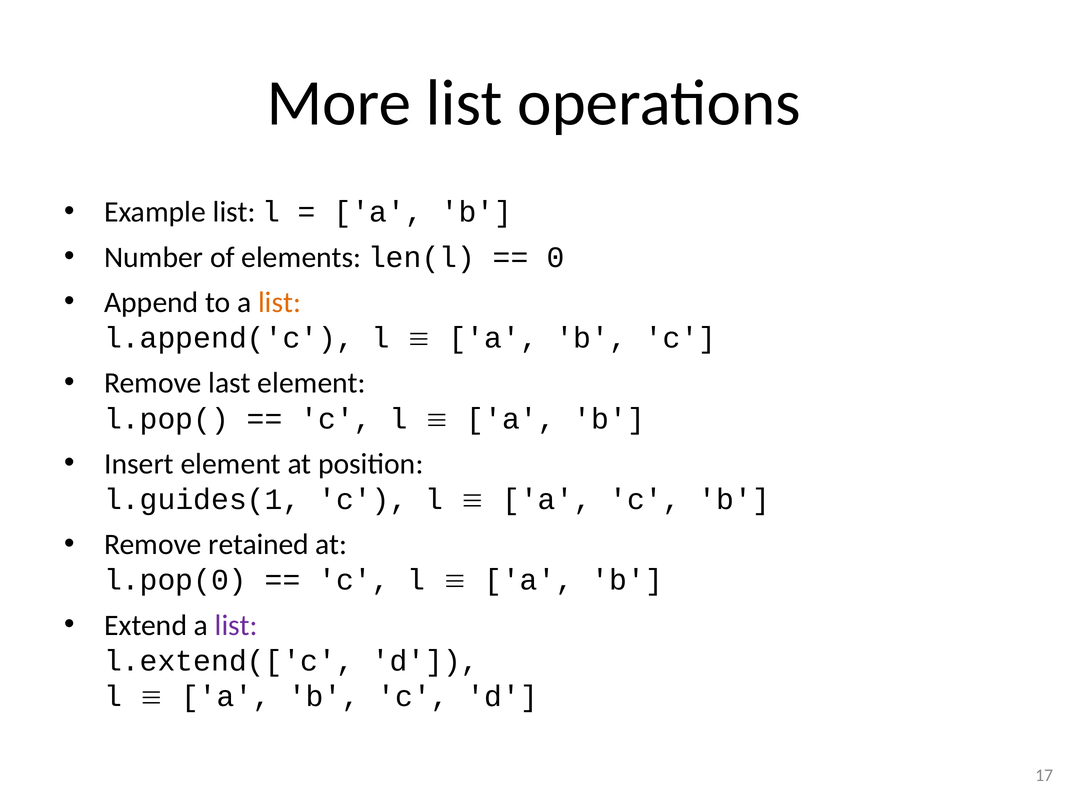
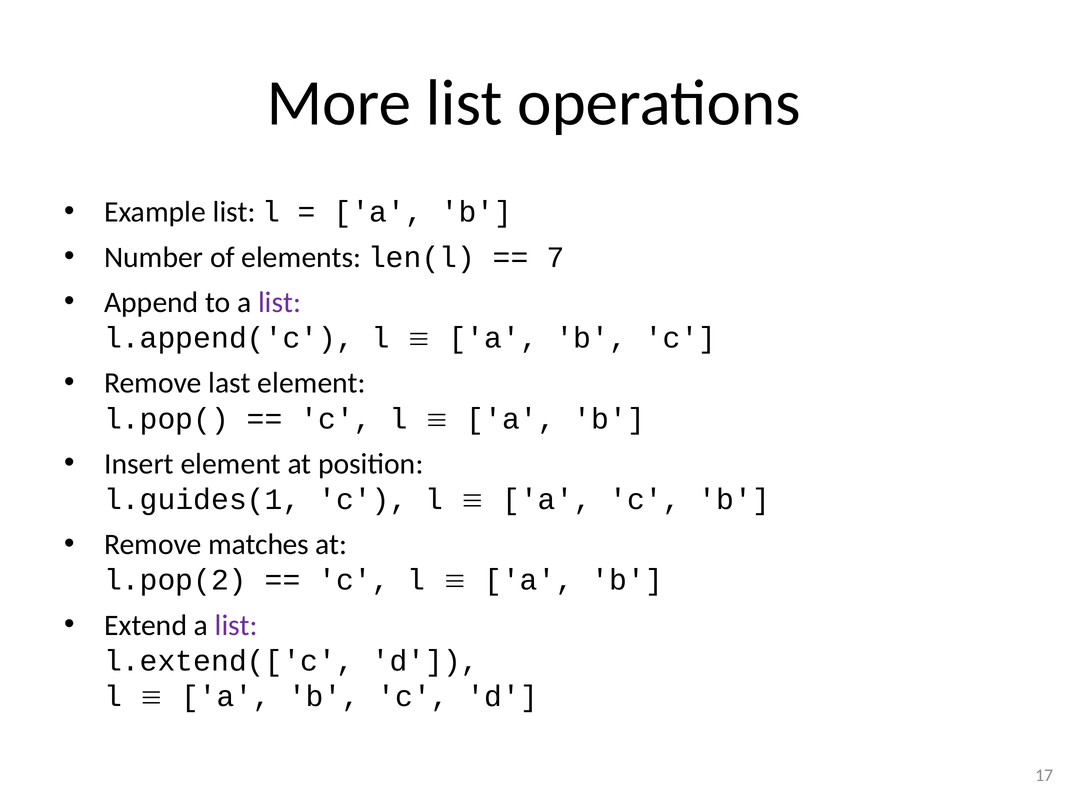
0: 0 -> 7
list at (280, 302) colour: orange -> purple
retained: retained -> matches
l.pop(0: l.pop(0 -> l.pop(2
